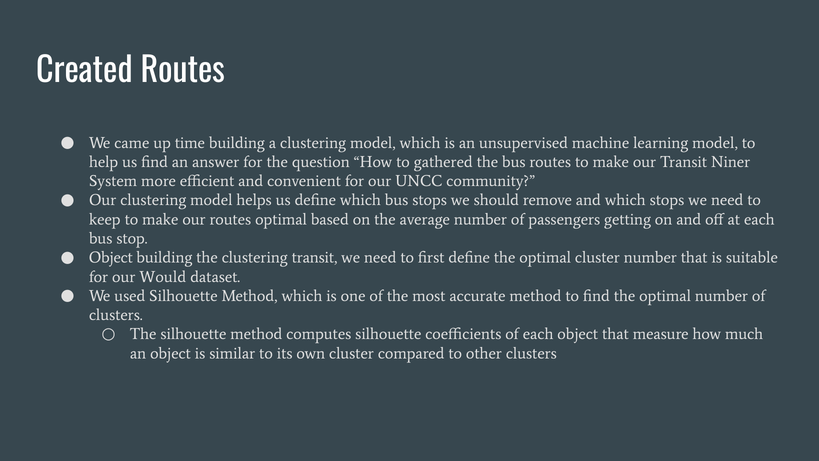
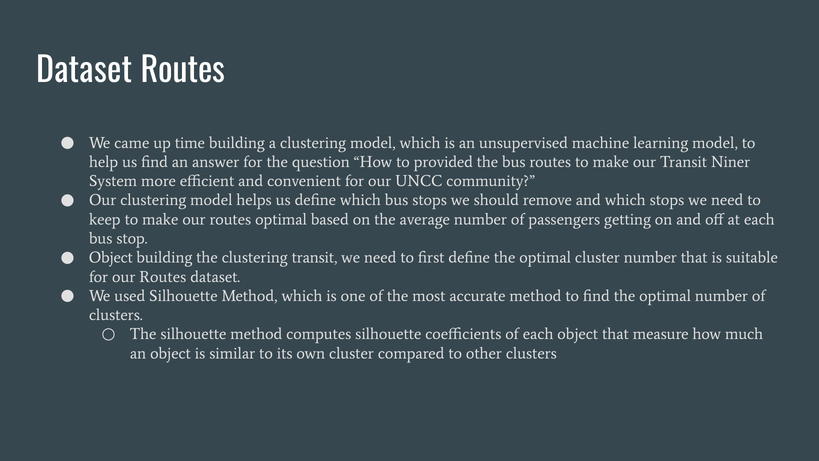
Created at (84, 71): Created -> Dataset
gathered: gathered -> provided
for our Would: Would -> Routes
